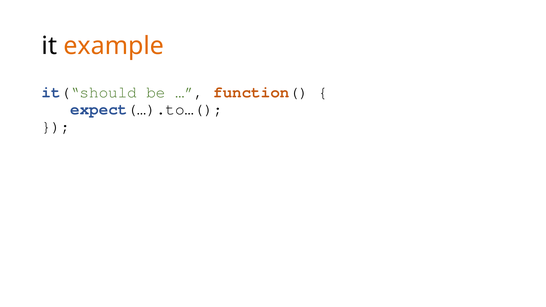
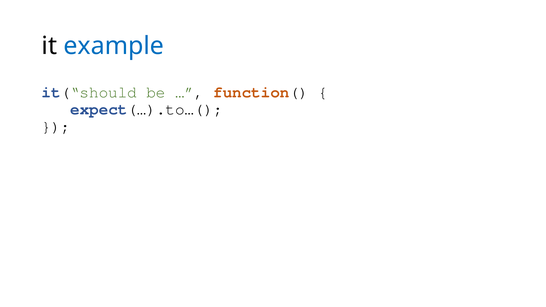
example colour: orange -> blue
